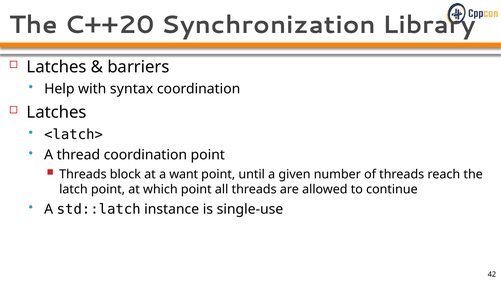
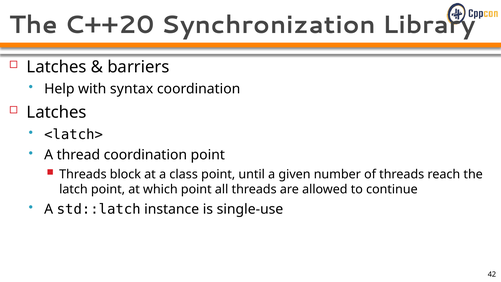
want: want -> class
